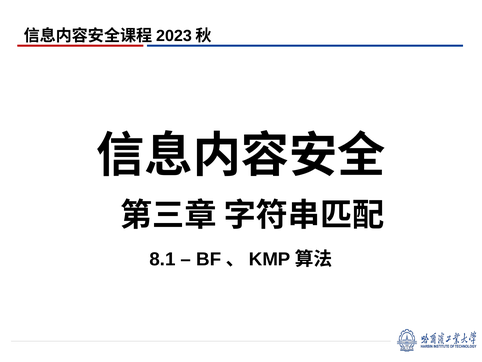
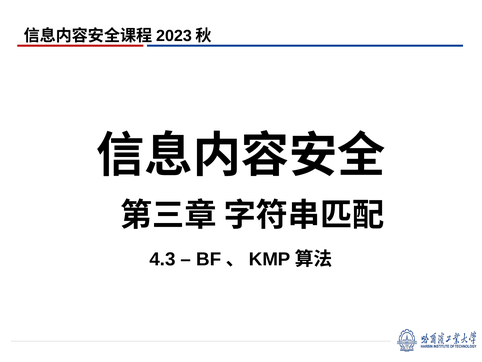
8.1: 8.1 -> 4.3
